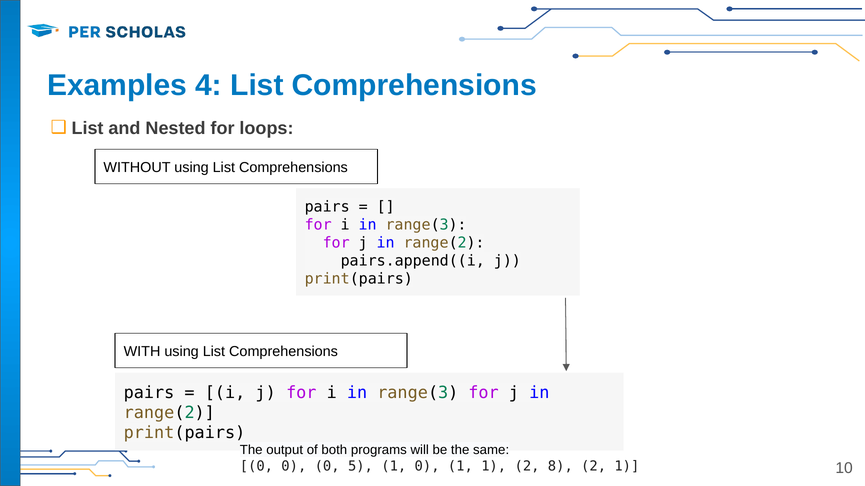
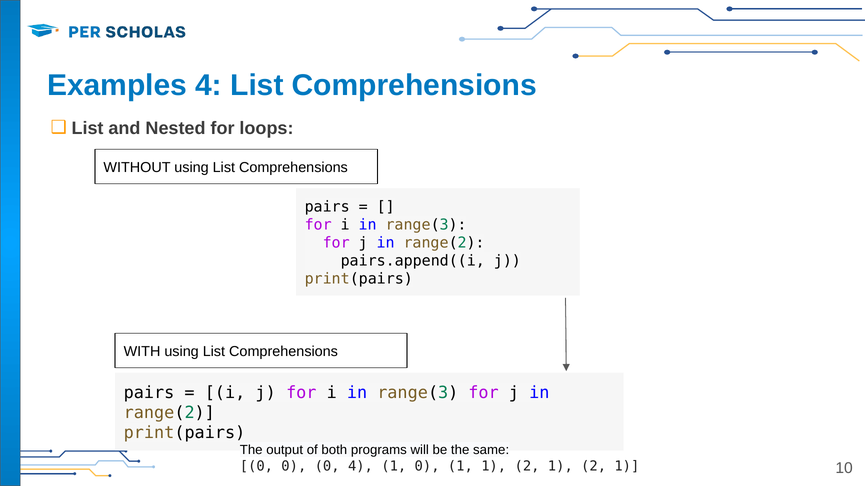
0 5: 5 -> 4
1 1 2 8: 8 -> 1
